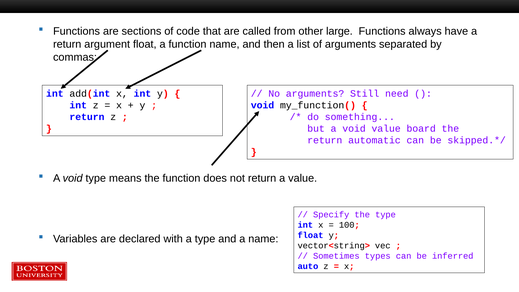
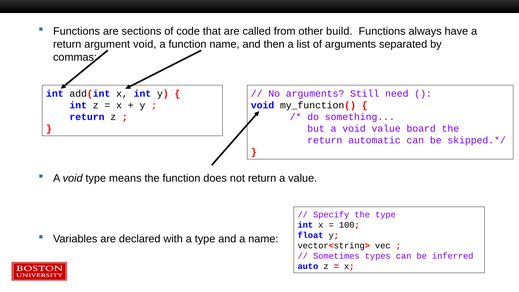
large: large -> build
argument float: float -> void
